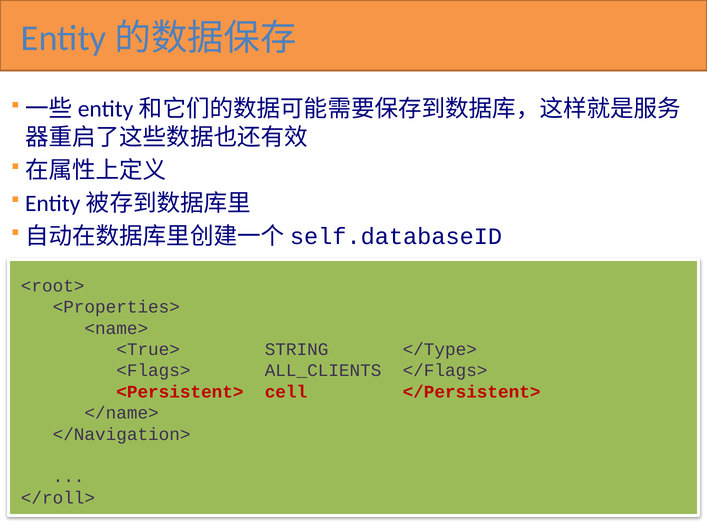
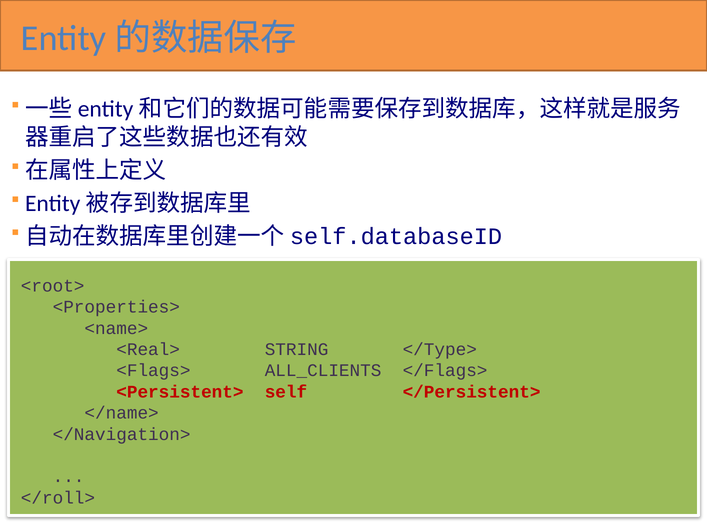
<True>: <True> -> <Real>
cell: cell -> self
